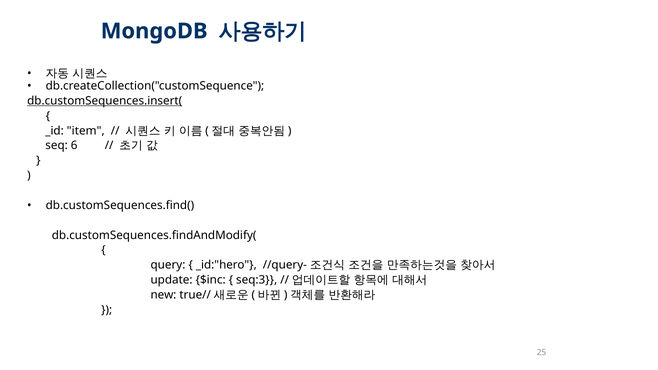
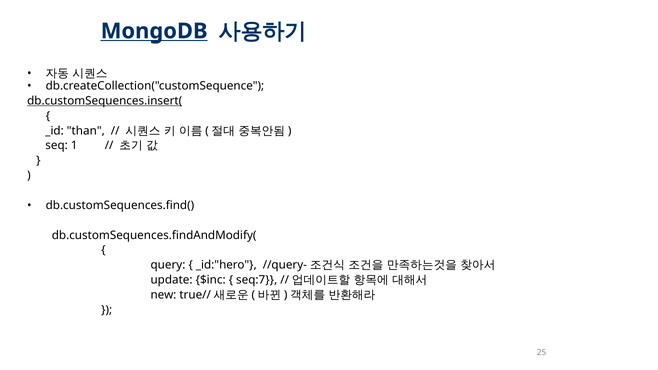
MongoDB underline: none -> present
item: item -> than
6: 6 -> 1
seq:3: seq:3 -> seq:7
